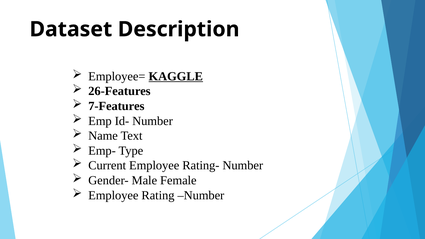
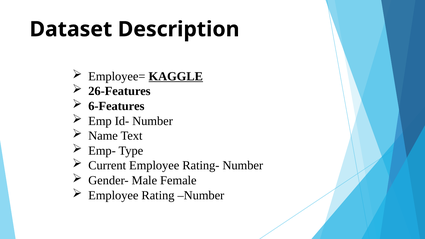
7-Features: 7-Features -> 6-Features
